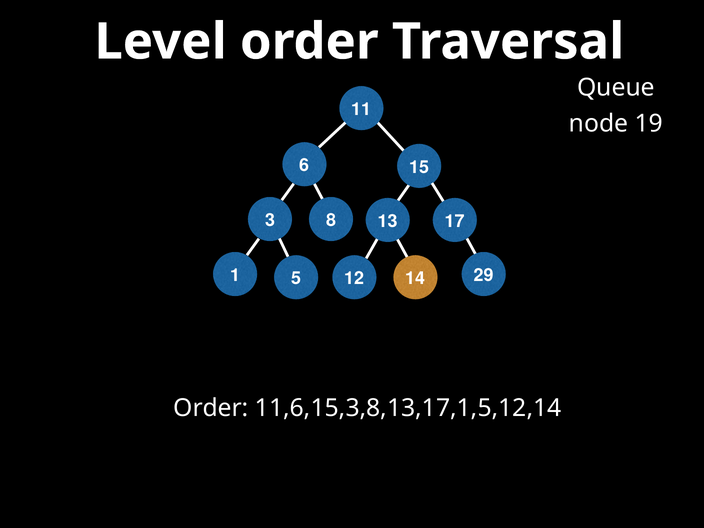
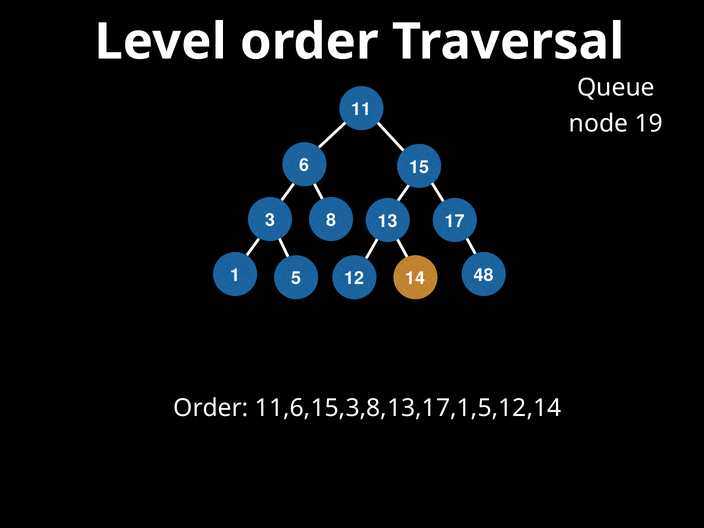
29: 29 -> 48
